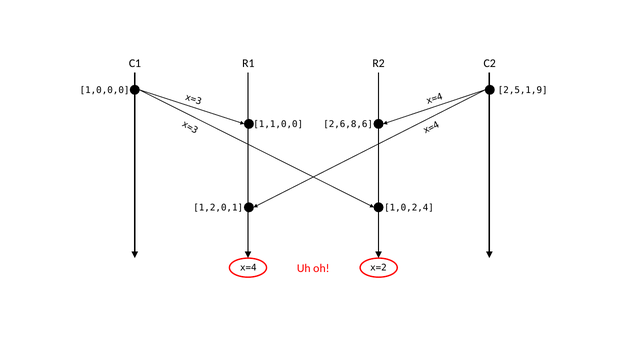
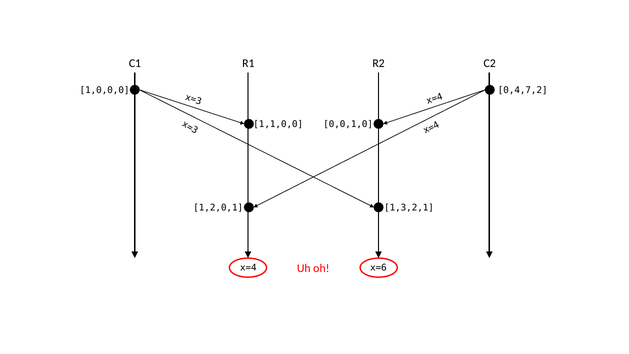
2,5,1,9: 2,5,1,9 -> 0,4,7,2
2,6,8,6: 2,6,8,6 -> 0,0,1,0
1,0,2,4: 1,0,2,4 -> 1,3,2,1
x=2: x=2 -> x=6
